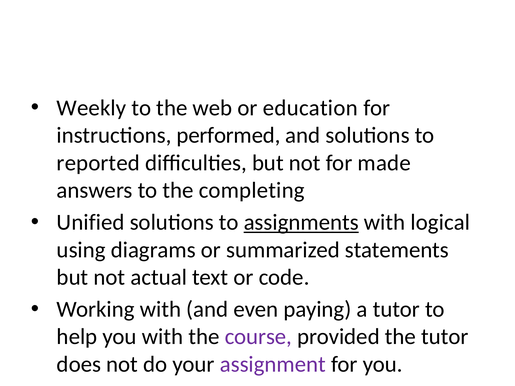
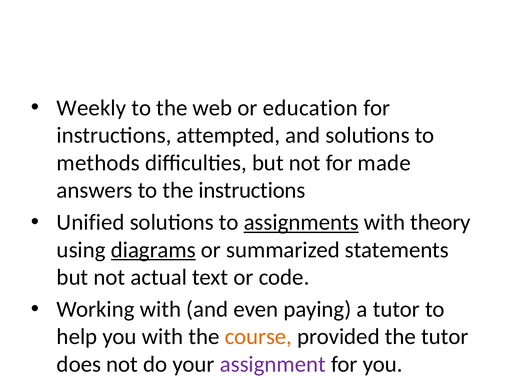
performed: performed -> attempted
reported: reported -> methods
the completing: completing -> instructions
logical: logical -> theory
diagrams underline: none -> present
course colour: purple -> orange
